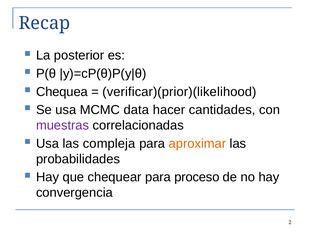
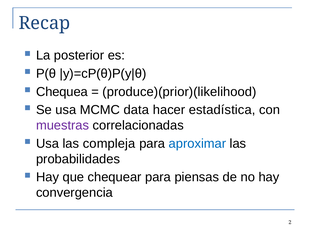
verificar)(prior)(likelihood: verificar)(prior)(likelihood -> produce)(prior)(likelihood
cantidades: cantidades -> estadística
aproximar colour: orange -> blue
proceso: proceso -> piensas
